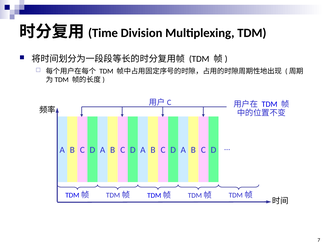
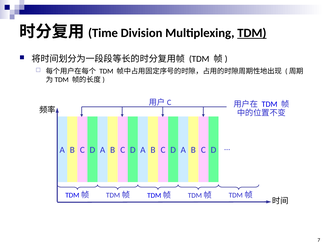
TDM at (252, 33) underline: none -> present
